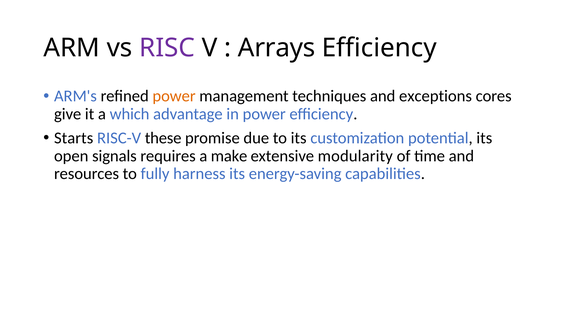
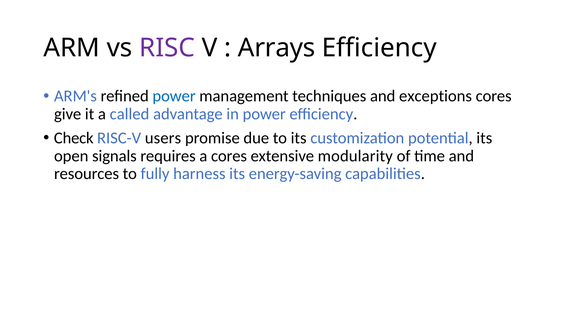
power at (174, 96) colour: orange -> blue
which: which -> called
Starts: Starts -> Check
these: these -> users
a make: make -> cores
